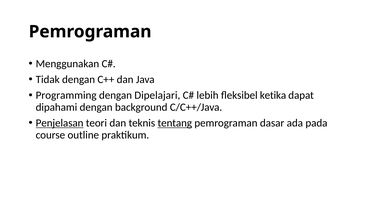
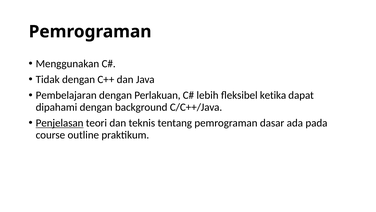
Programming: Programming -> Pembelajaran
Dipelajari: Dipelajari -> Perlakuan
tentang underline: present -> none
